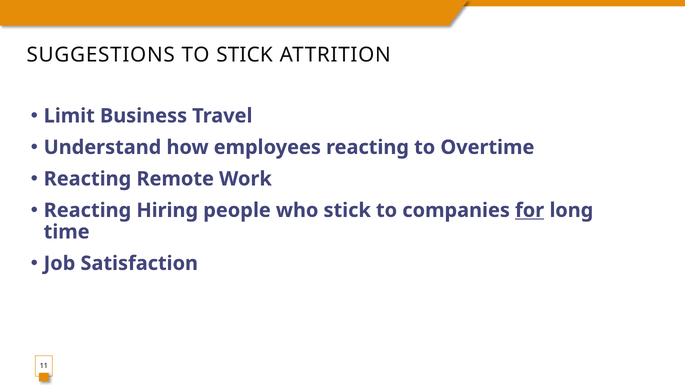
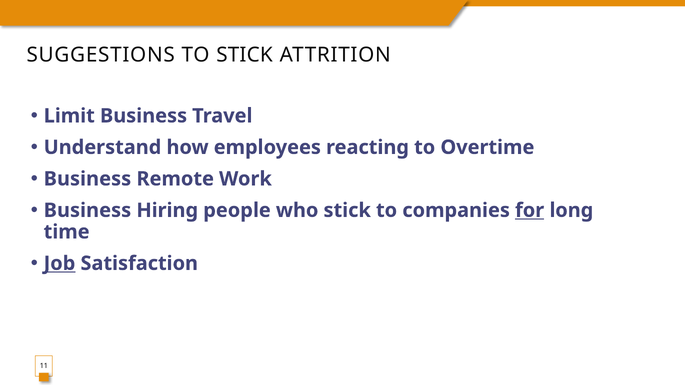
Reacting at (87, 179): Reacting -> Business
Reacting at (87, 210): Reacting -> Business
Job underline: none -> present
